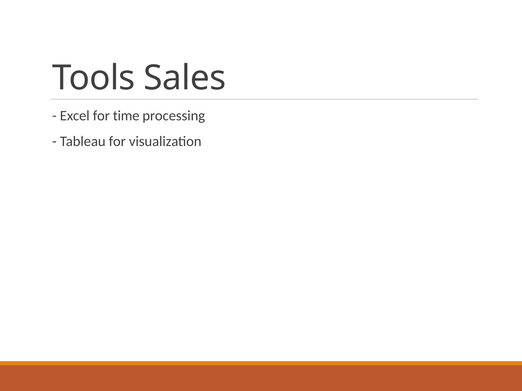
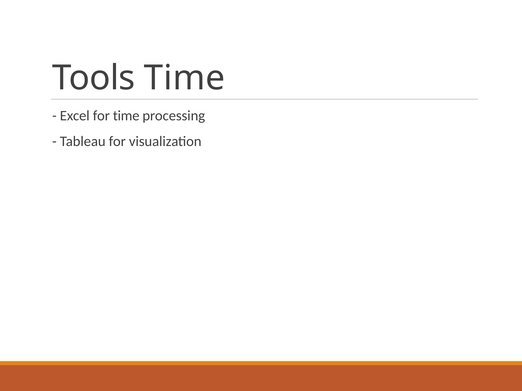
Tools Sales: Sales -> Time
